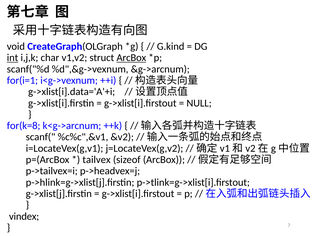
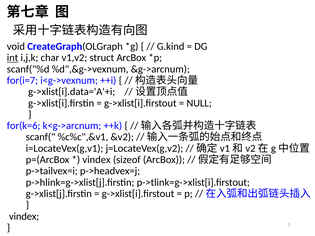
ArcBox at (131, 58) underline: present -> none
for(i=1: for(i=1 -> for(i=7
for(k=8: for(k=8 -> for(k=6
tailvex at (97, 160): tailvex -> vindex
